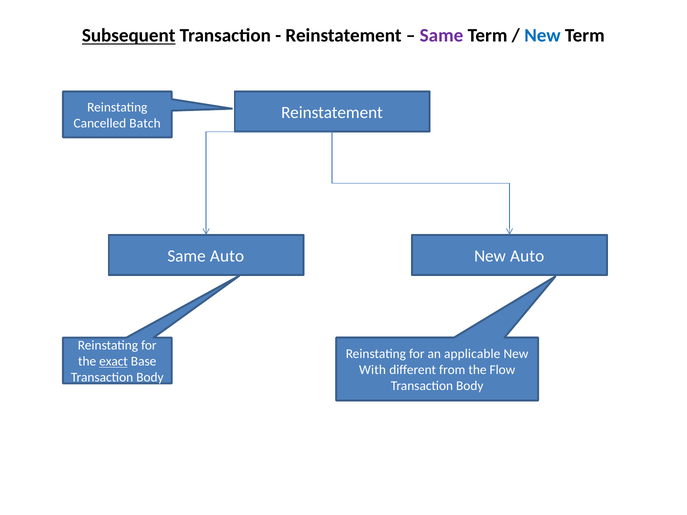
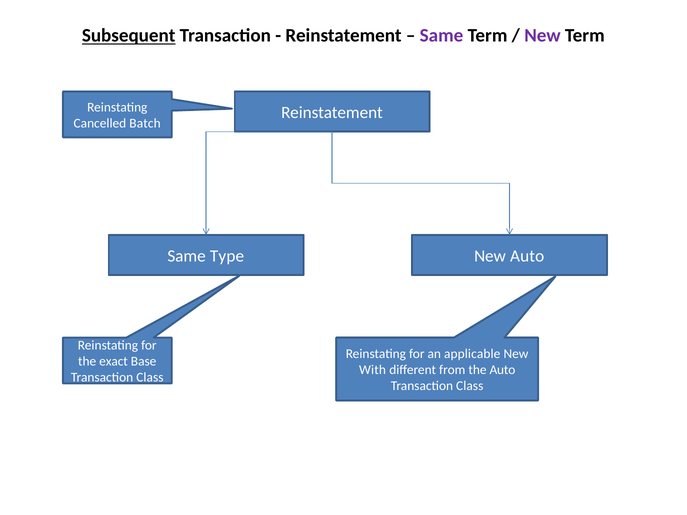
New at (542, 36) colour: blue -> purple
Same Auto: Auto -> Type
exact underline: present -> none
the Flow: Flow -> Auto
Body at (150, 378): Body -> Class
Body at (470, 386): Body -> Class
